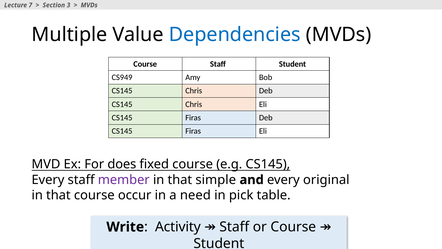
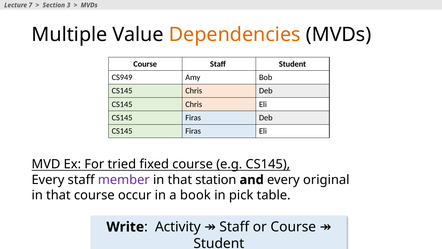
Dependencies colour: blue -> orange
does: does -> tried
simple: simple -> station
need: need -> book
